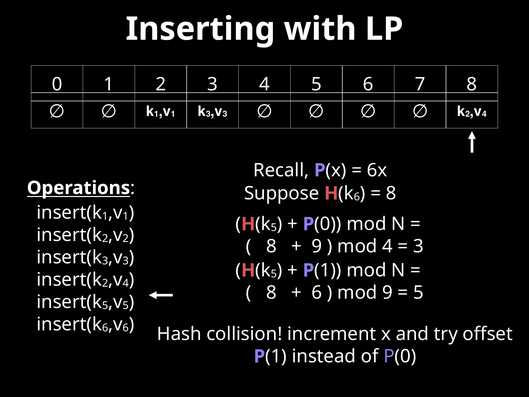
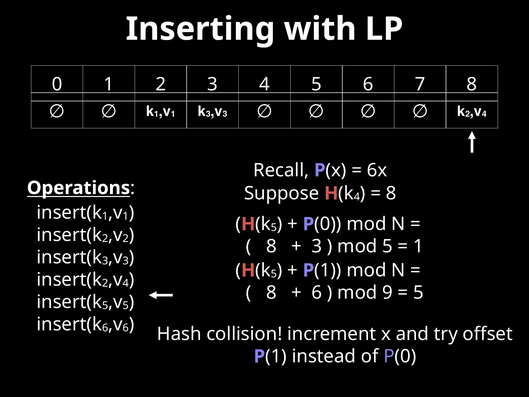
6 at (357, 197): 6 -> 4
9 at (317, 246): 9 -> 3
mod 4: 4 -> 5
3 at (418, 246): 3 -> 1
